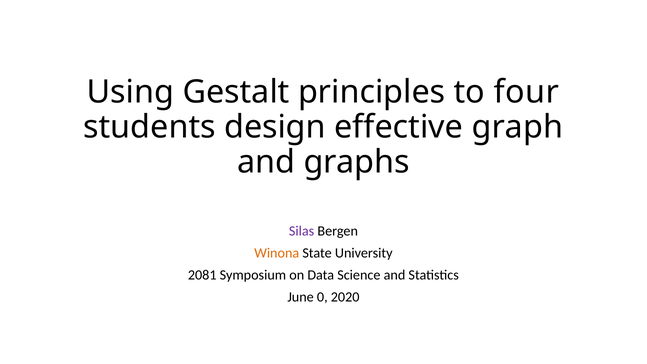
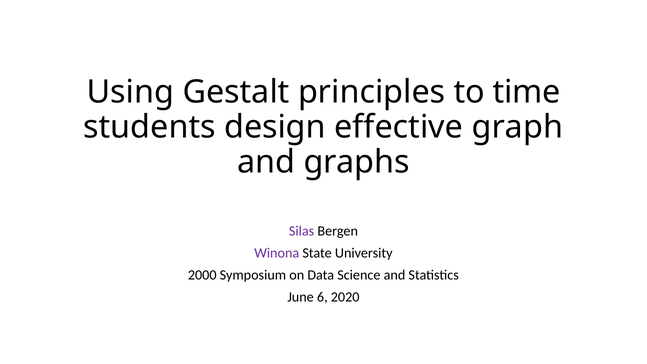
four: four -> time
Winona colour: orange -> purple
2081: 2081 -> 2000
0: 0 -> 6
